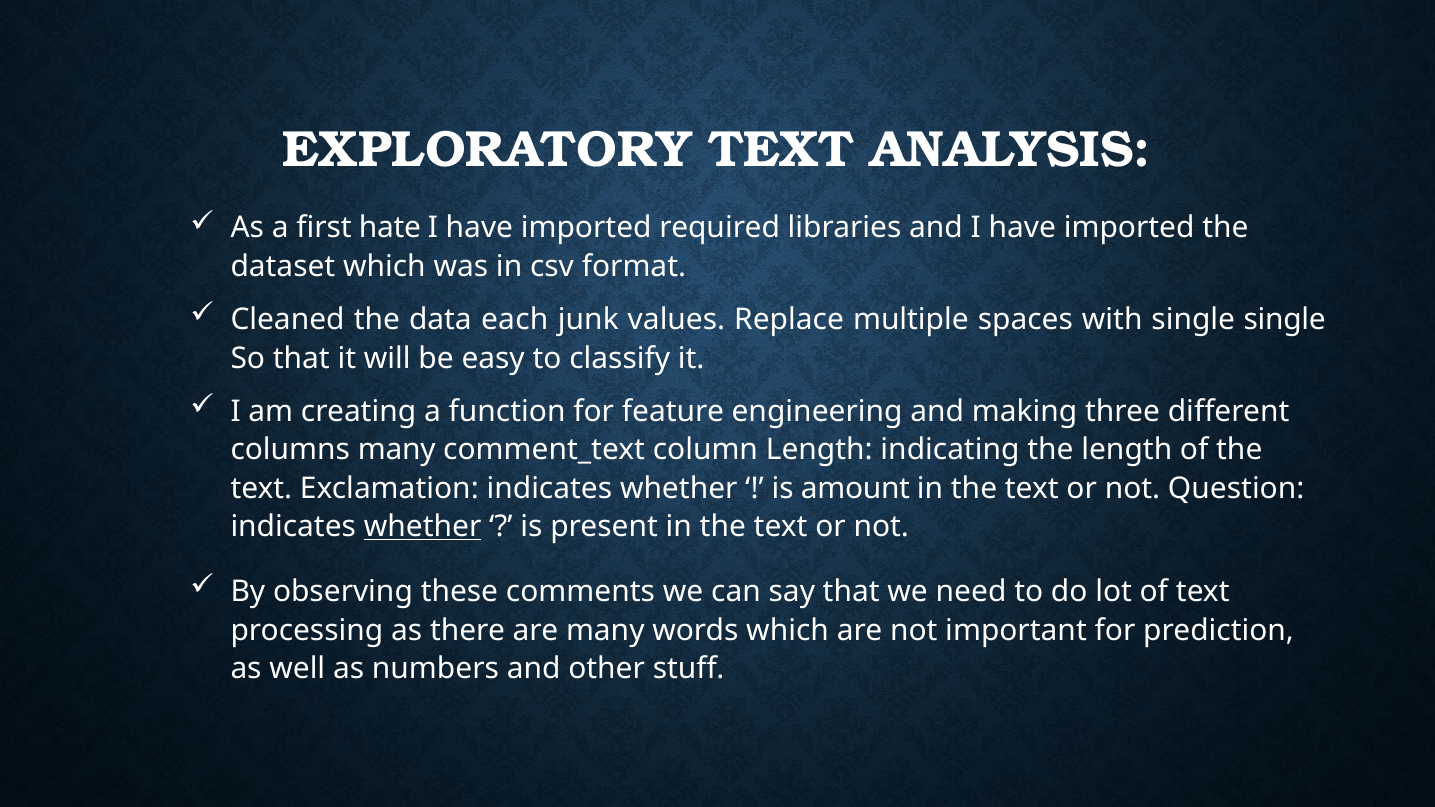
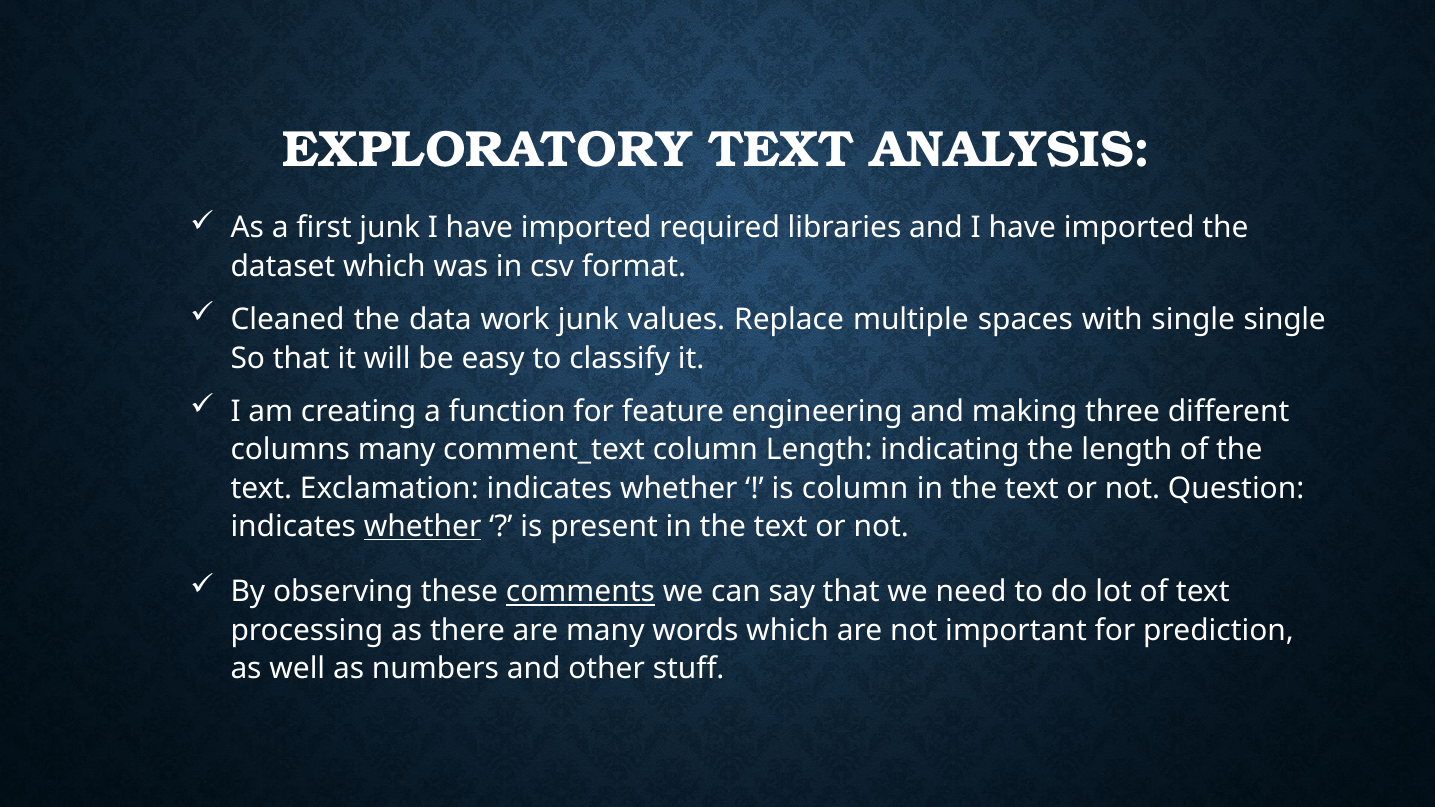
first hate: hate -> junk
each: each -> work
is amount: amount -> column
comments underline: none -> present
